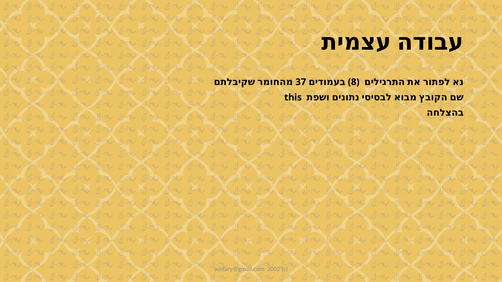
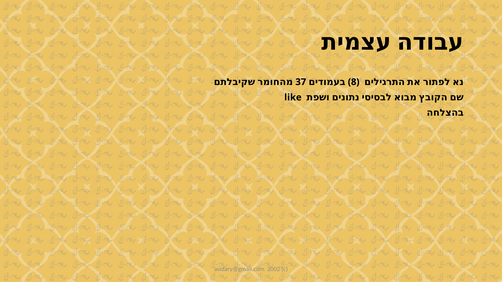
this: this -> like
